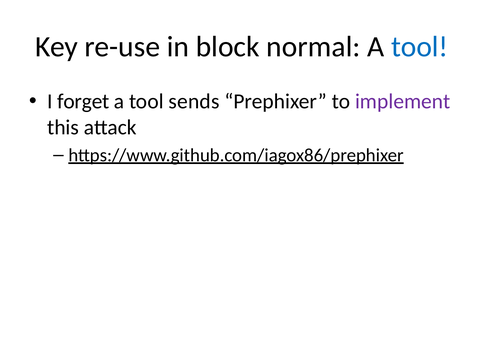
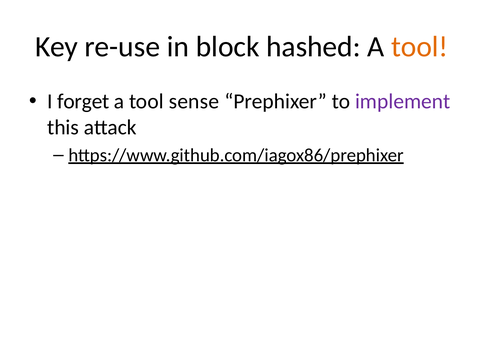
normal: normal -> hashed
tool at (420, 47) colour: blue -> orange
sends: sends -> sense
